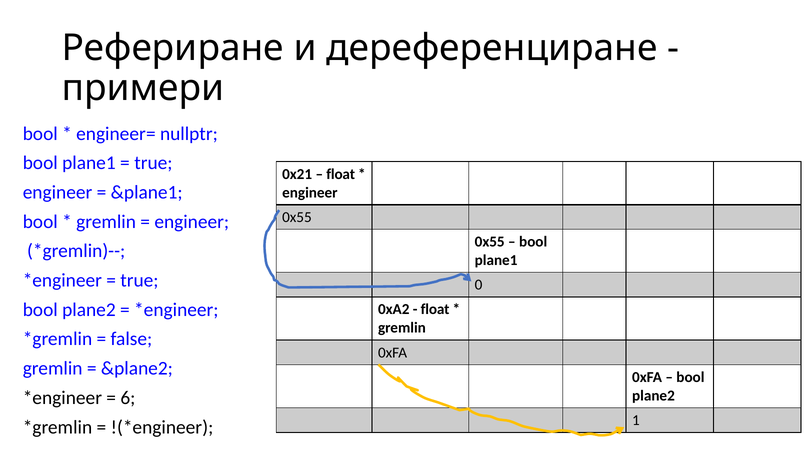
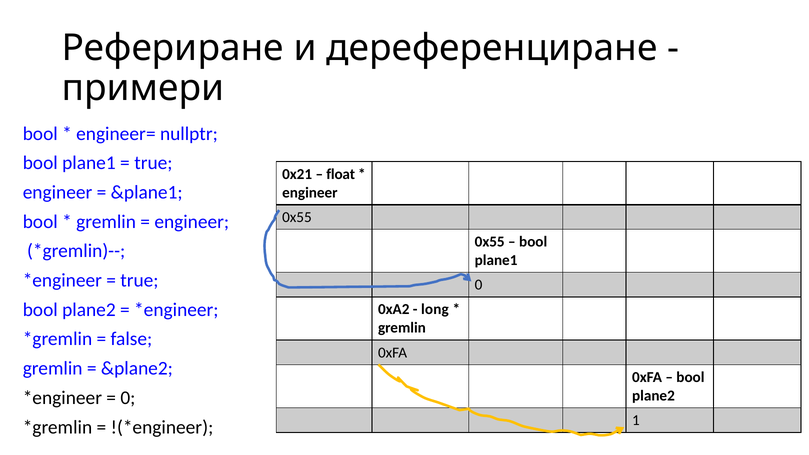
float at (435, 309): float -> long
6 at (128, 398): 6 -> 0
